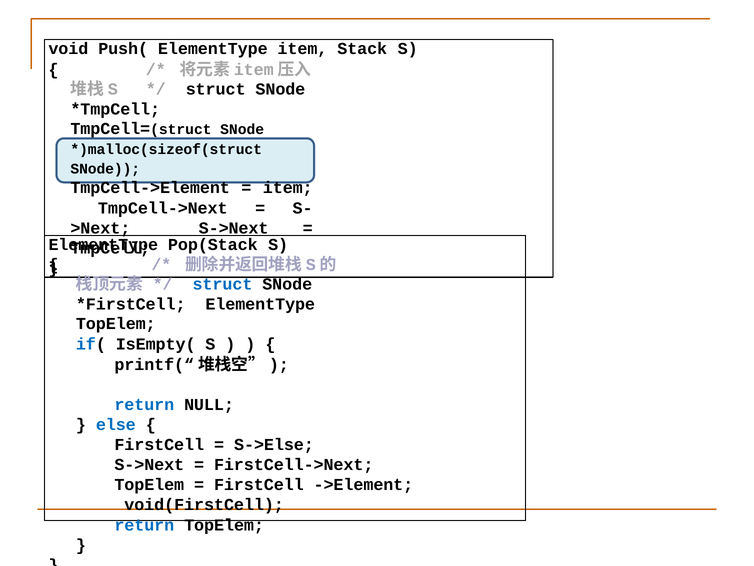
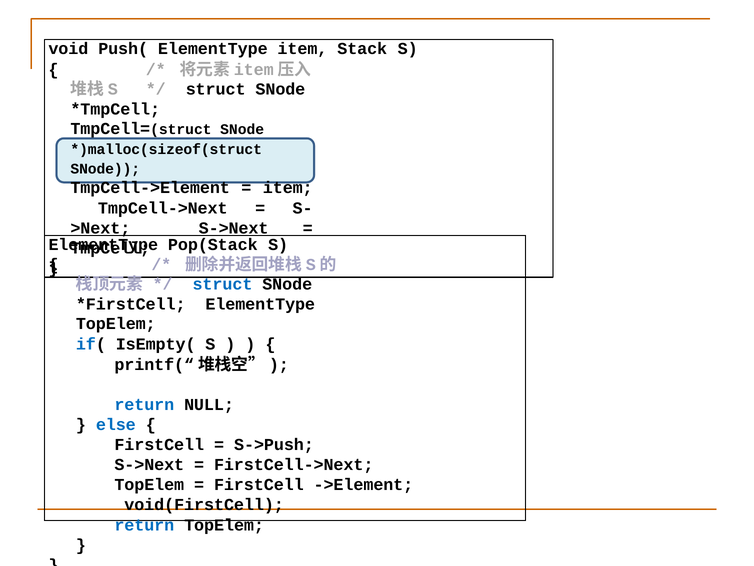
S->Else: S->Else -> S->Push
